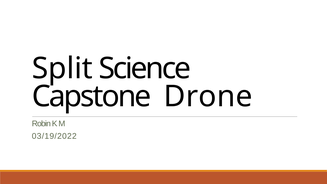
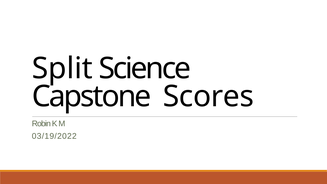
Drone: Drone -> Scores
